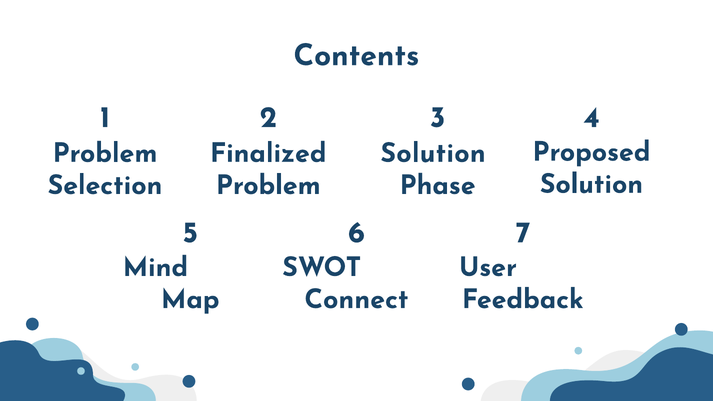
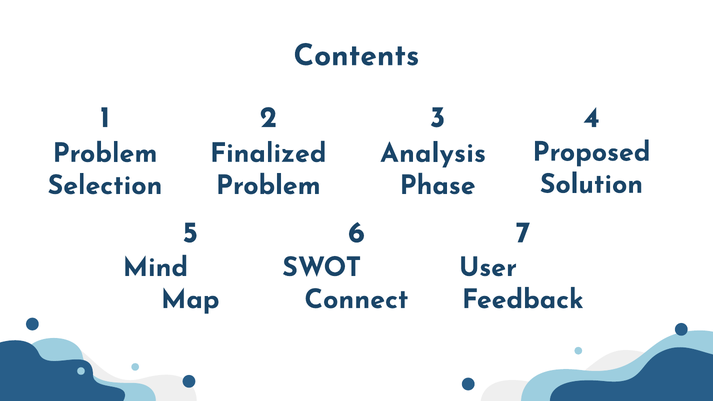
Solution at (433, 153): Solution -> Analysis
